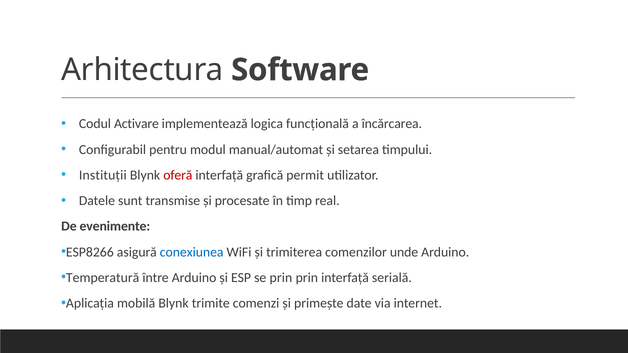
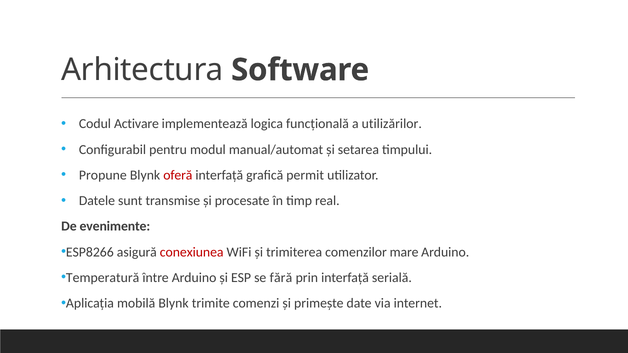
încărcarea: încărcarea -> utilizărilor
Instituții: Instituții -> Propune
conexiunea colour: blue -> red
unde: unde -> mare
se prin: prin -> fără
